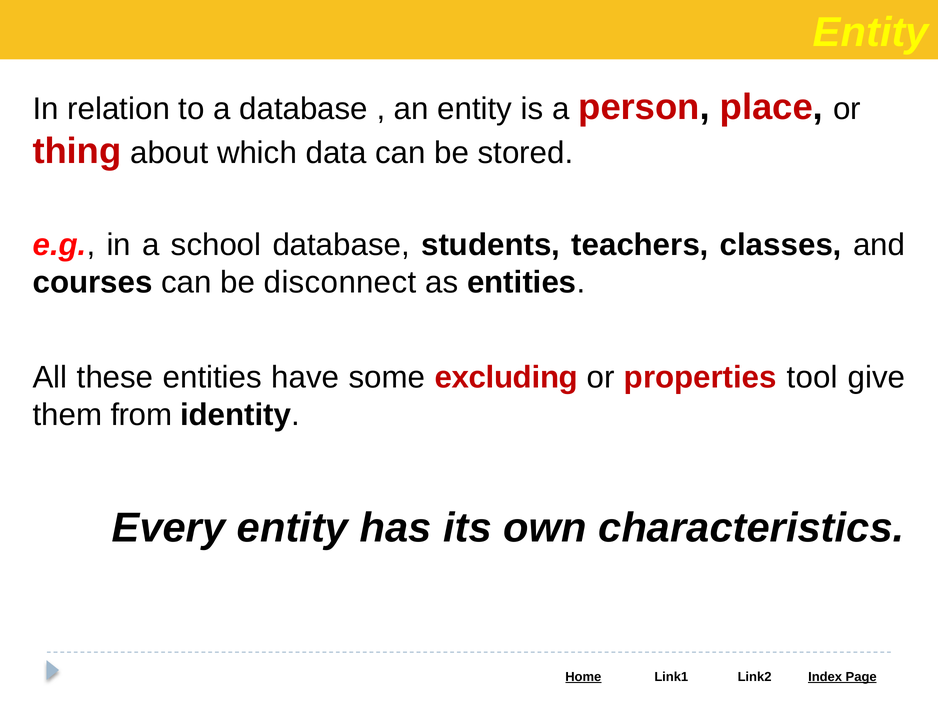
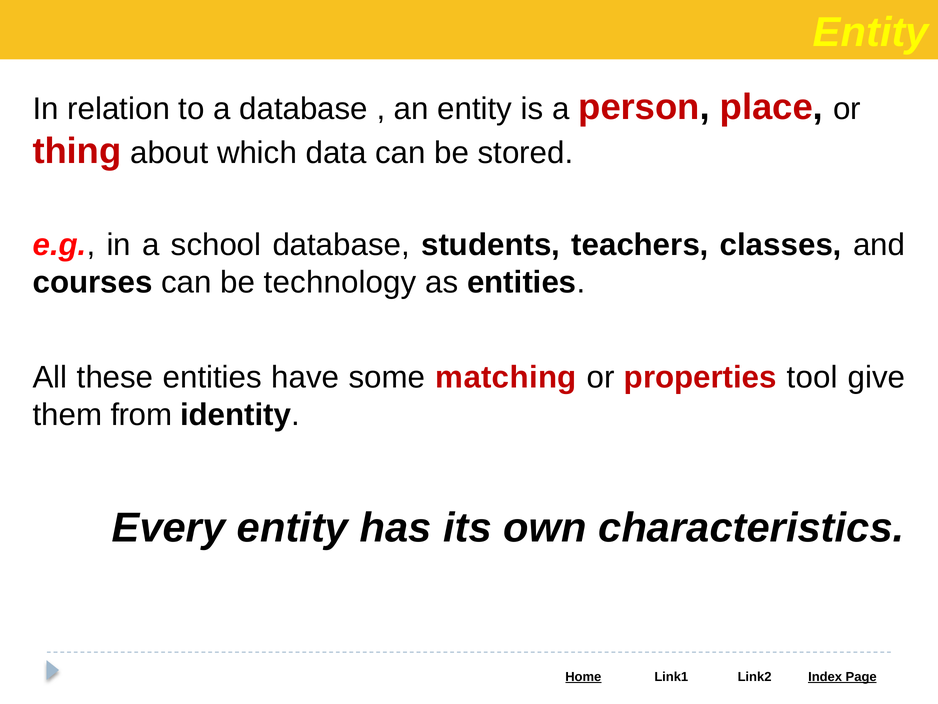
disconnect: disconnect -> technology
excluding: excluding -> matching
